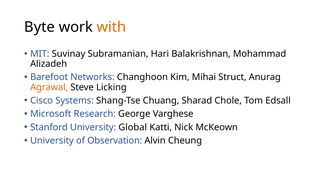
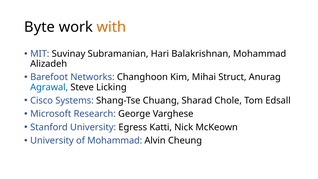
Agrawal colour: orange -> blue
Global: Global -> Egress
of Observation: Observation -> Mohammad
